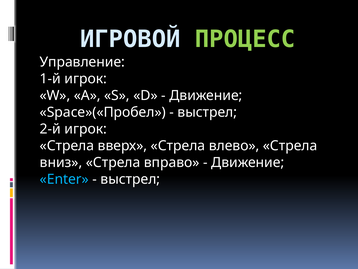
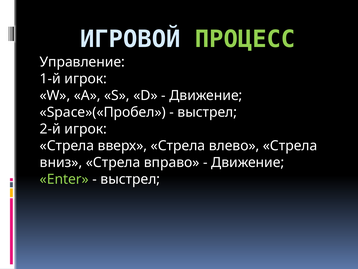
Enter colour: light blue -> light green
